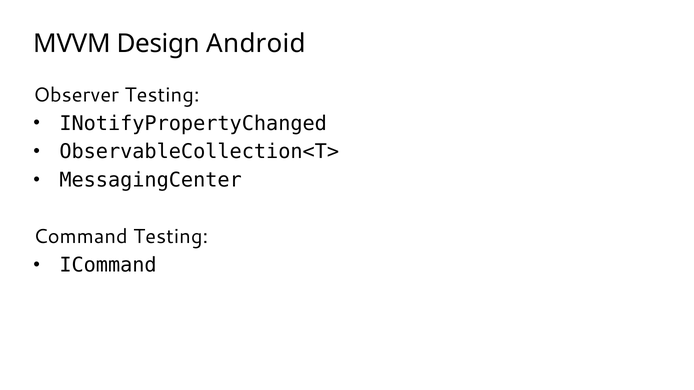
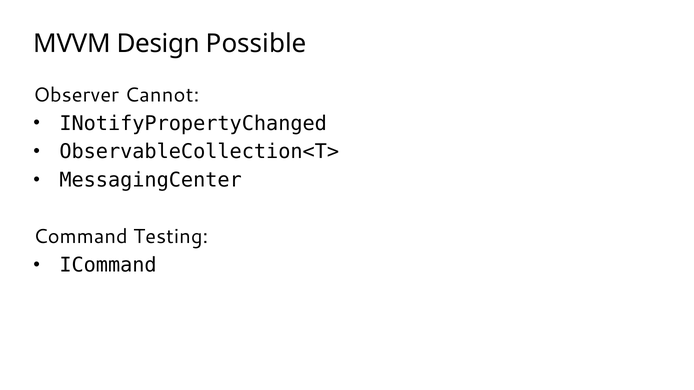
Android: Android -> Possible
Observer Testing: Testing -> Cannot
